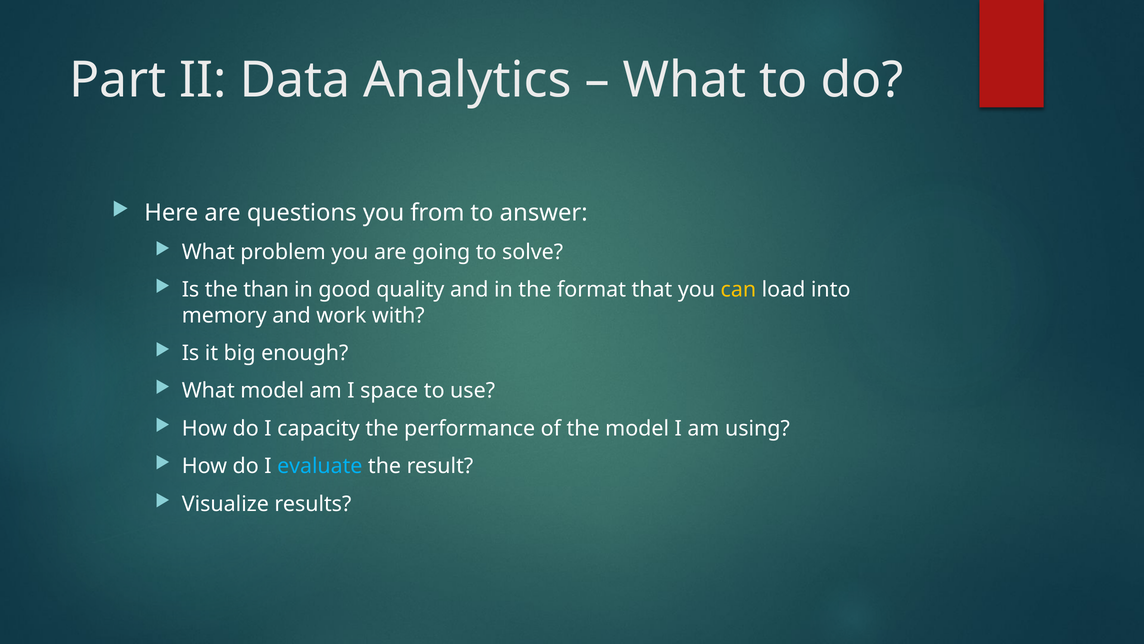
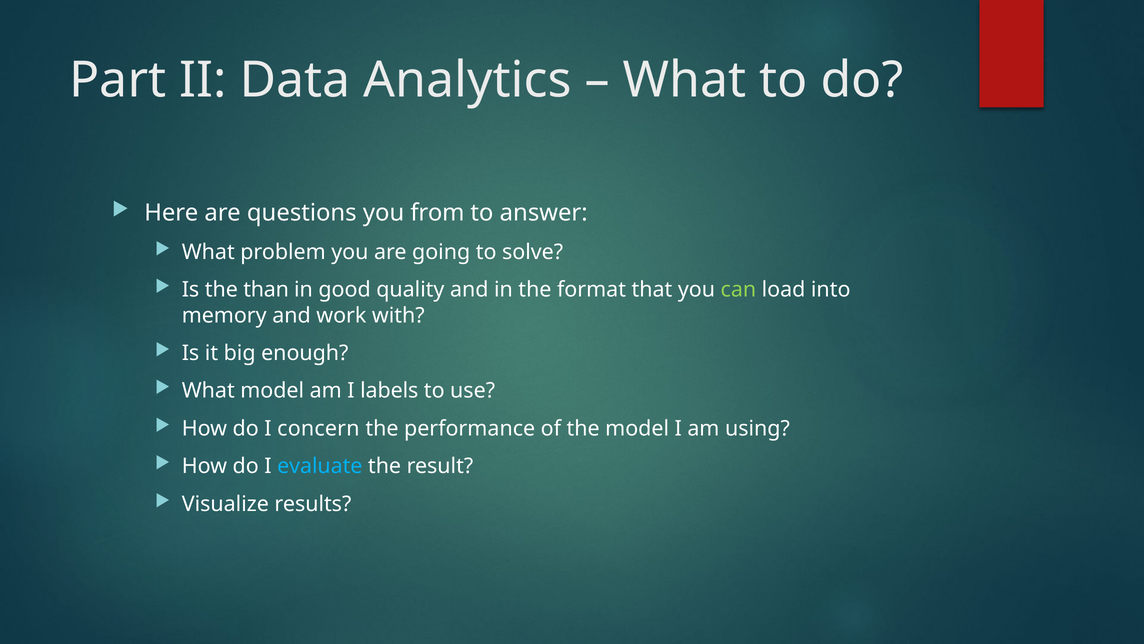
can colour: yellow -> light green
space: space -> labels
capacity: capacity -> concern
